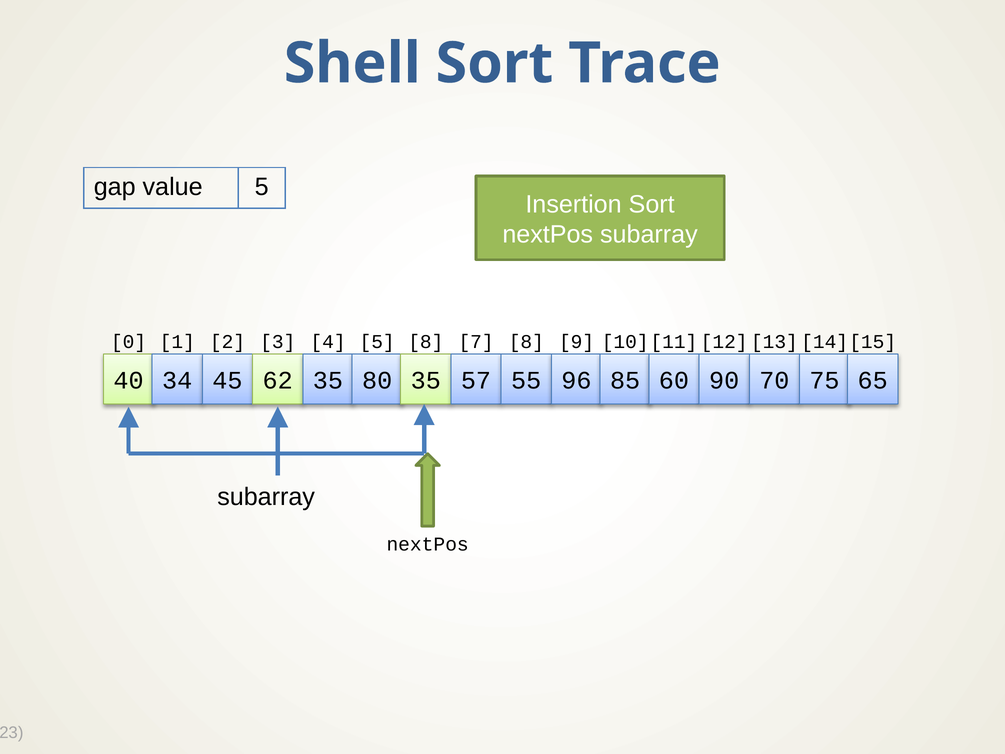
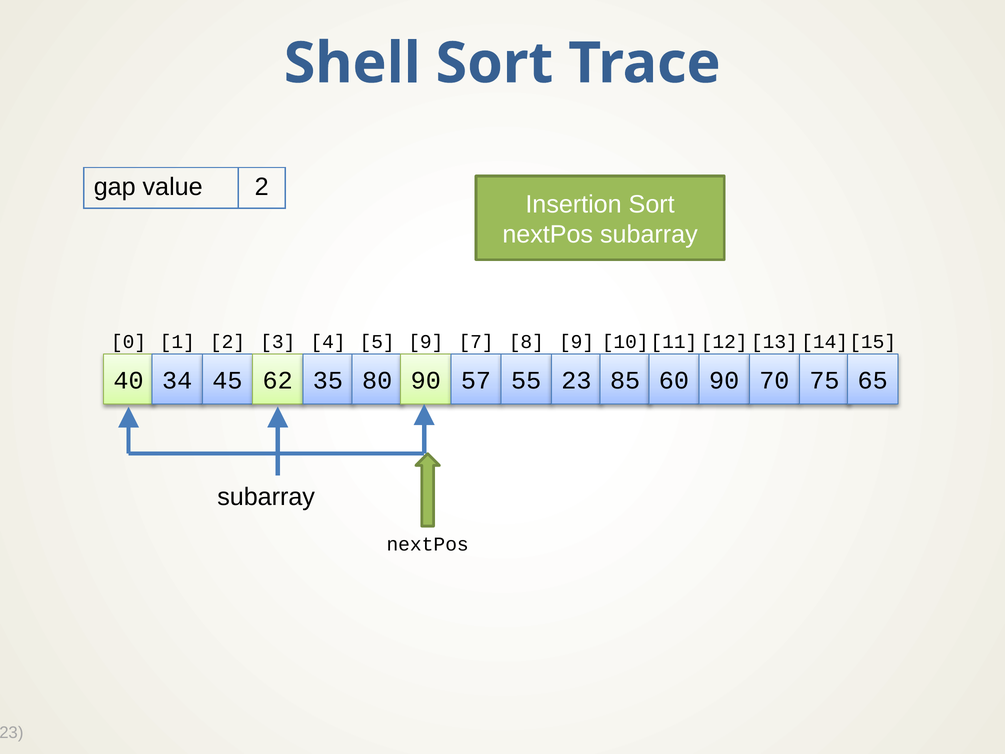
value 5: 5 -> 2
5 8: 8 -> 9
80 35: 35 -> 90
55 96: 96 -> 23
